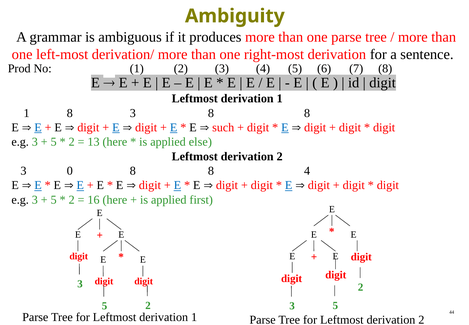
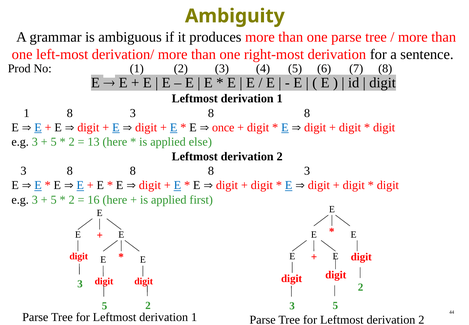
such: such -> once
0 at (70, 171): 0 -> 8
8 8 4: 4 -> 3
